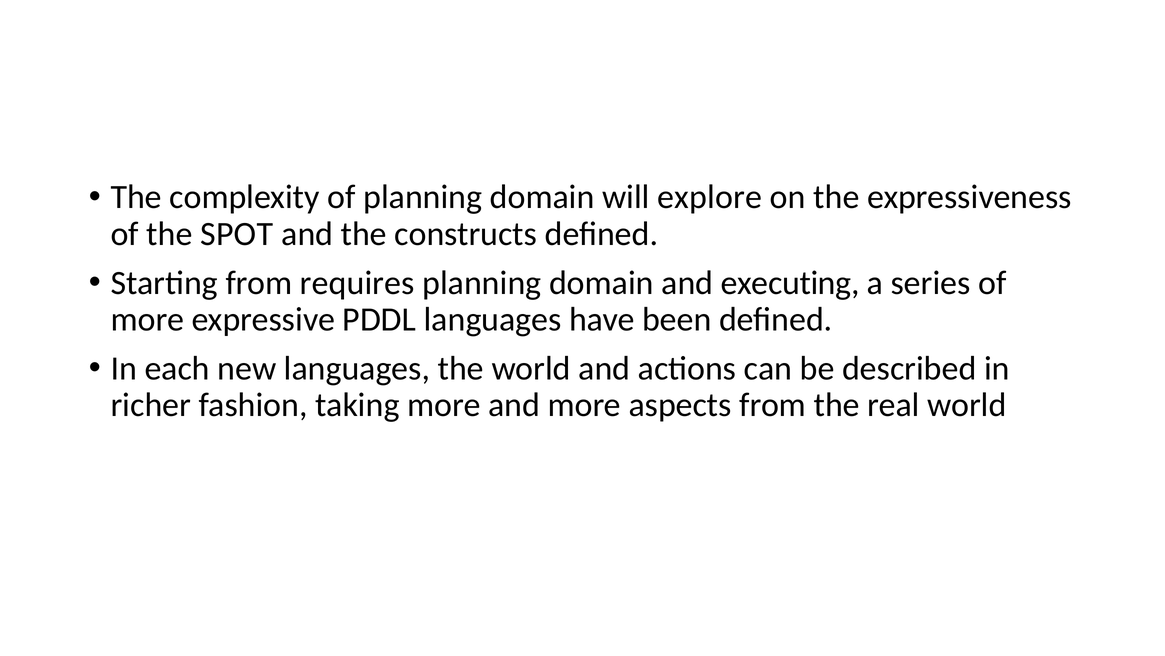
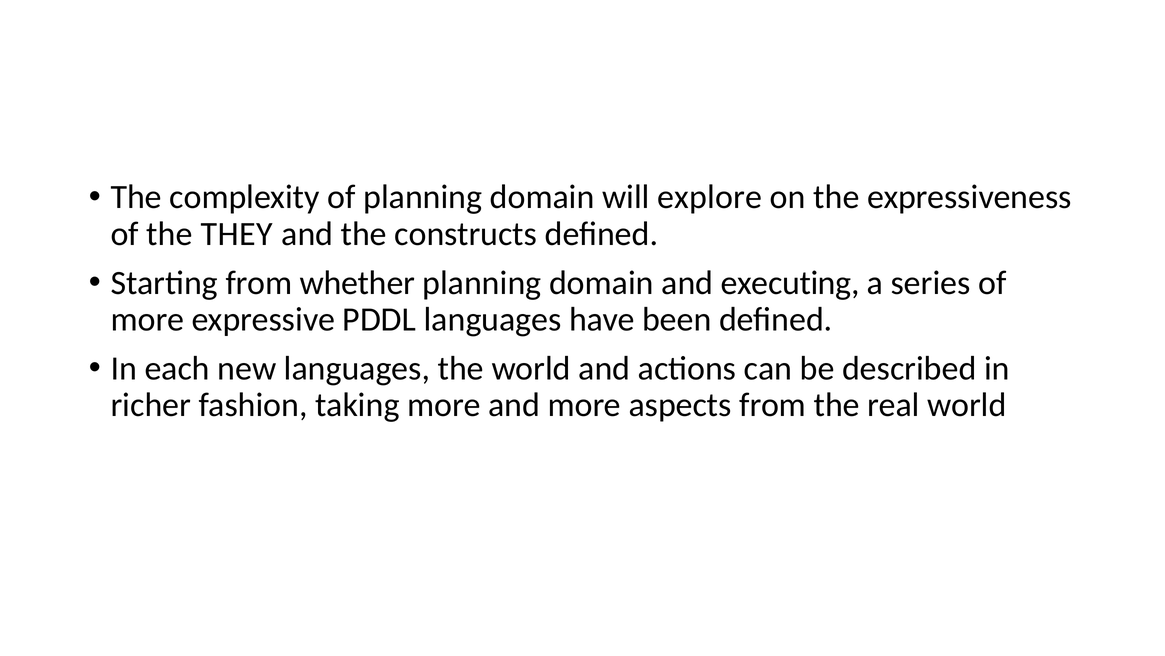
SPOT: SPOT -> THEY
requires: requires -> whether
